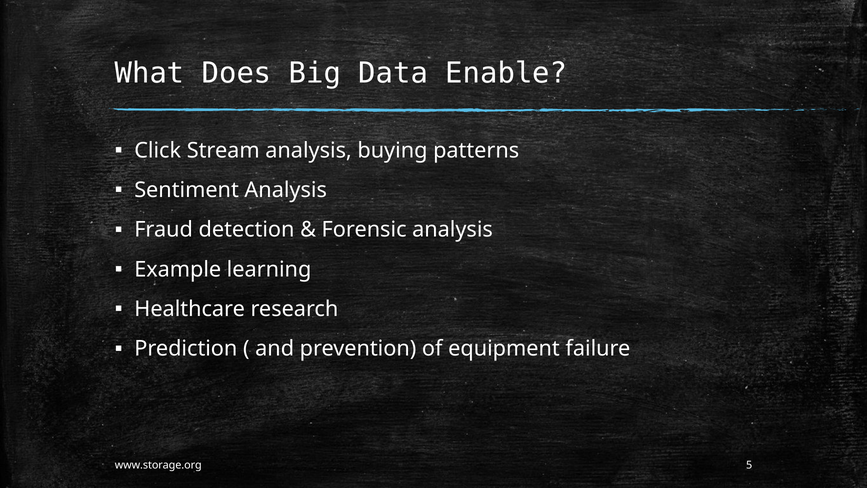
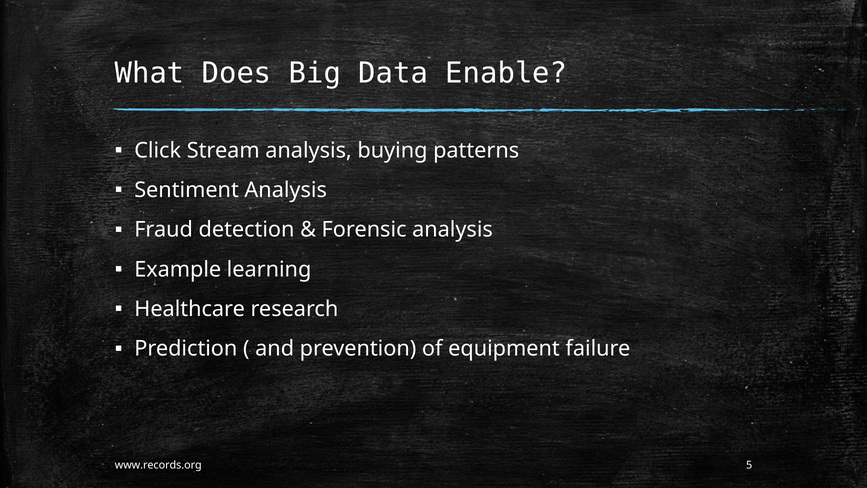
www.storage.org: www.storage.org -> www.records.org
